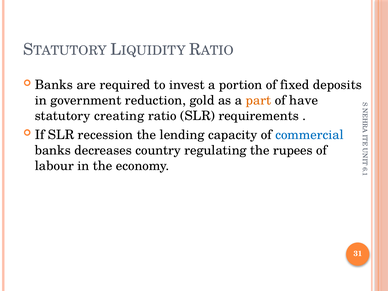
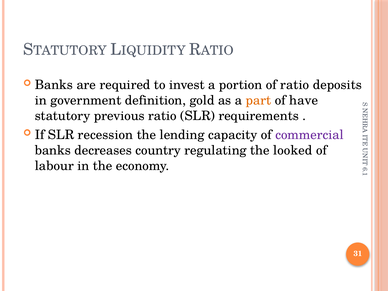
of fixed: fixed -> ratio
reduction: reduction -> definition
creating: creating -> previous
commercial colour: blue -> purple
rupees: rupees -> looked
